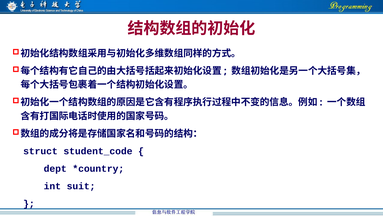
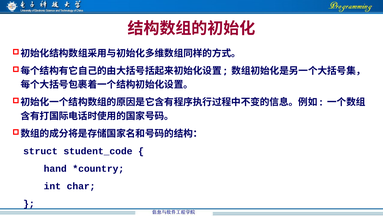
dept: dept -> hand
suit: suit -> char
